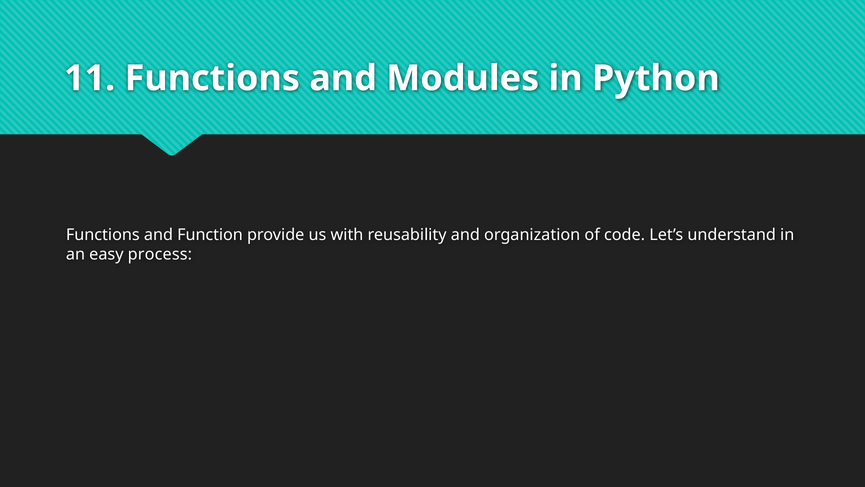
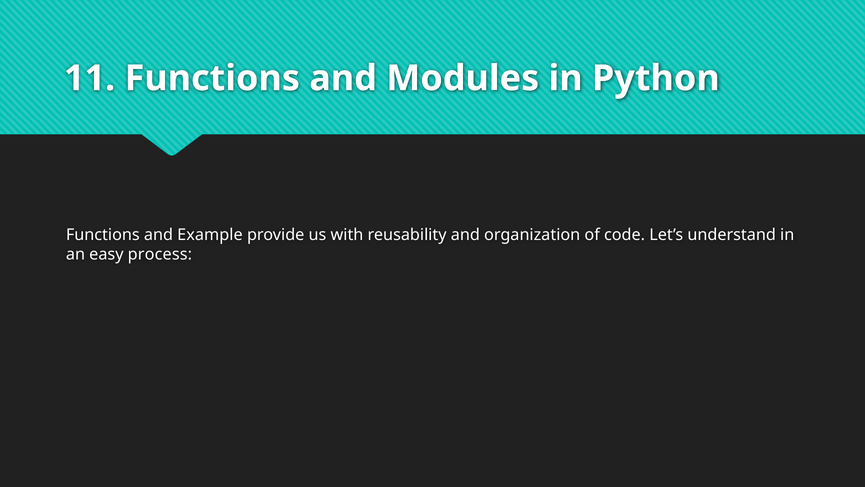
Function: Function -> Example
